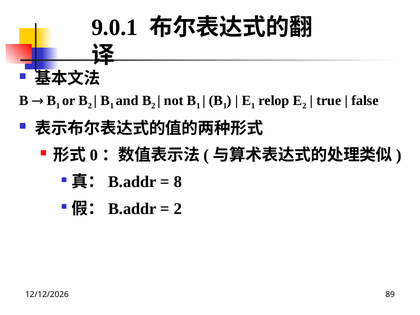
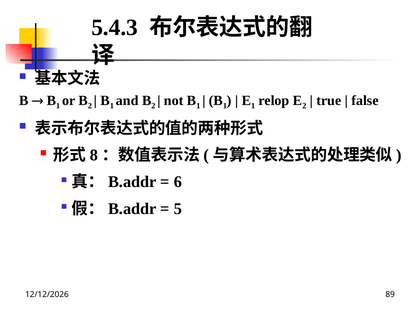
9.0.1: 9.0.1 -> 5.4.3
0: 0 -> 8
8: 8 -> 6
2 at (178, 209): 2 -> 5
